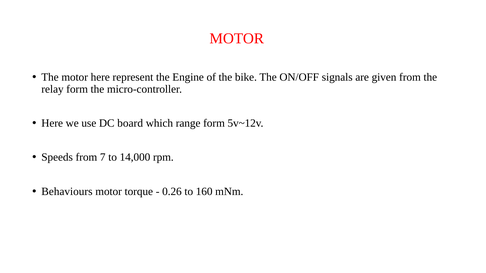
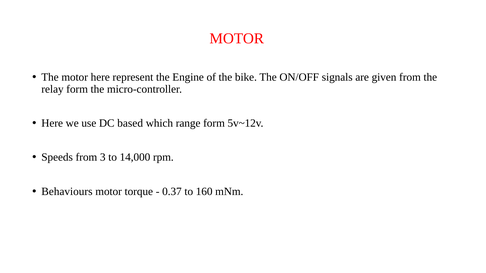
board: board -> based
7: 7 -> 3
0.26: 0.26 -> 0.37
